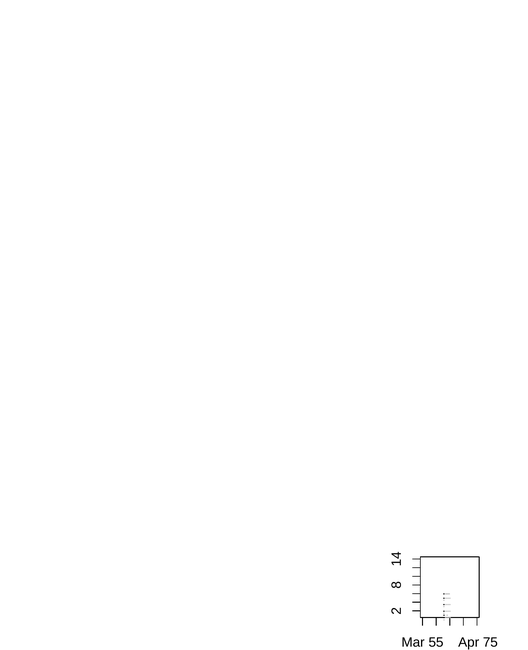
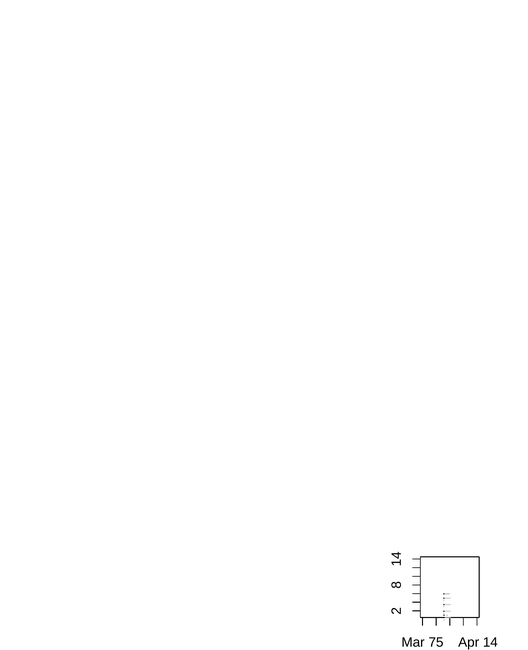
55: 55 -> 75
75: 75 -> 14
